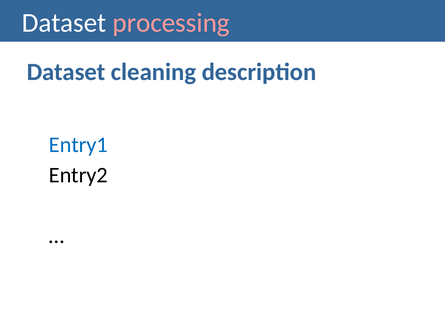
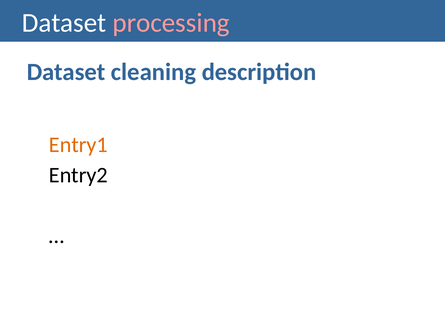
Entry1 colour: blue -> orange
